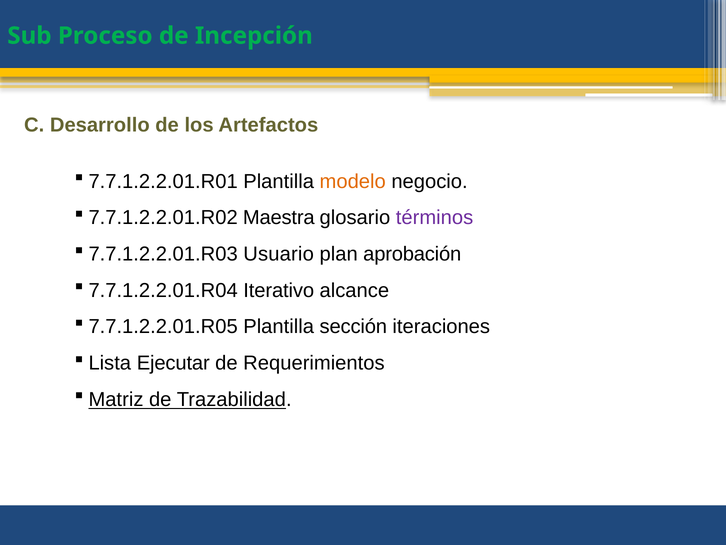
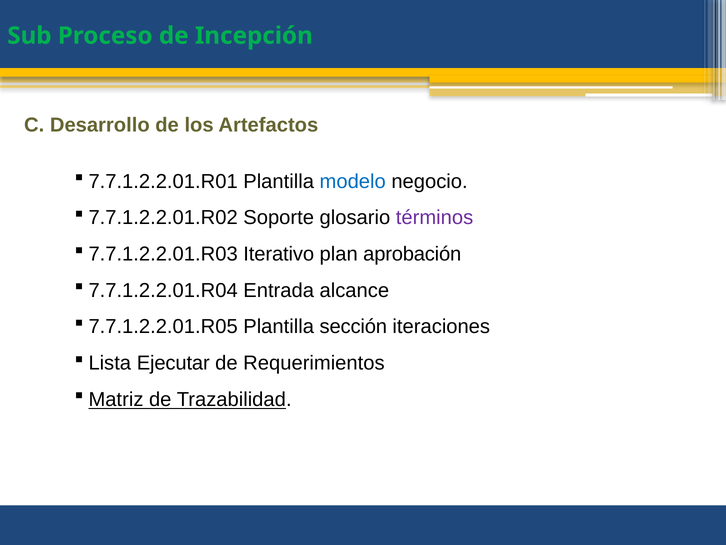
modelo colour: orange -> blue
Maestra: Maestra -> Soporte
Usuario: Usuario -> Iterativo
Iterativo: Iterativo -> Entrada
